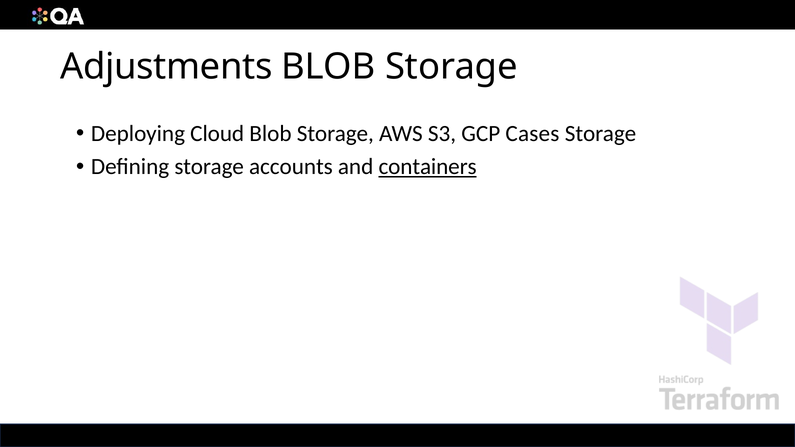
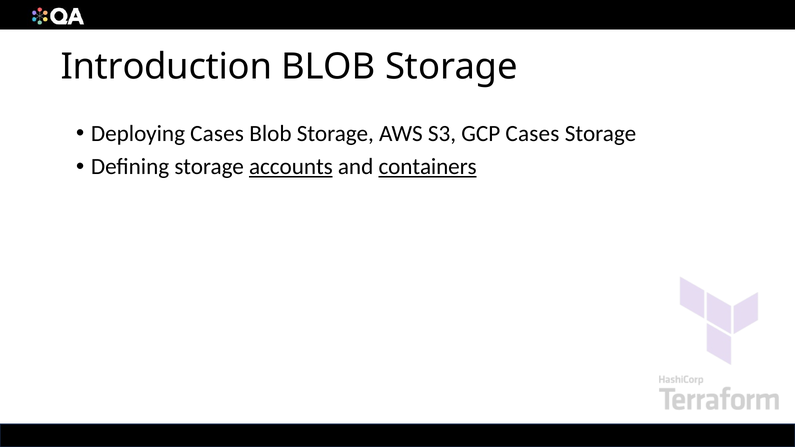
Adjustments: Adjustments -> Introduction
Deploying Cloud: Cloud -> Cases
accounts underline: none -> present
